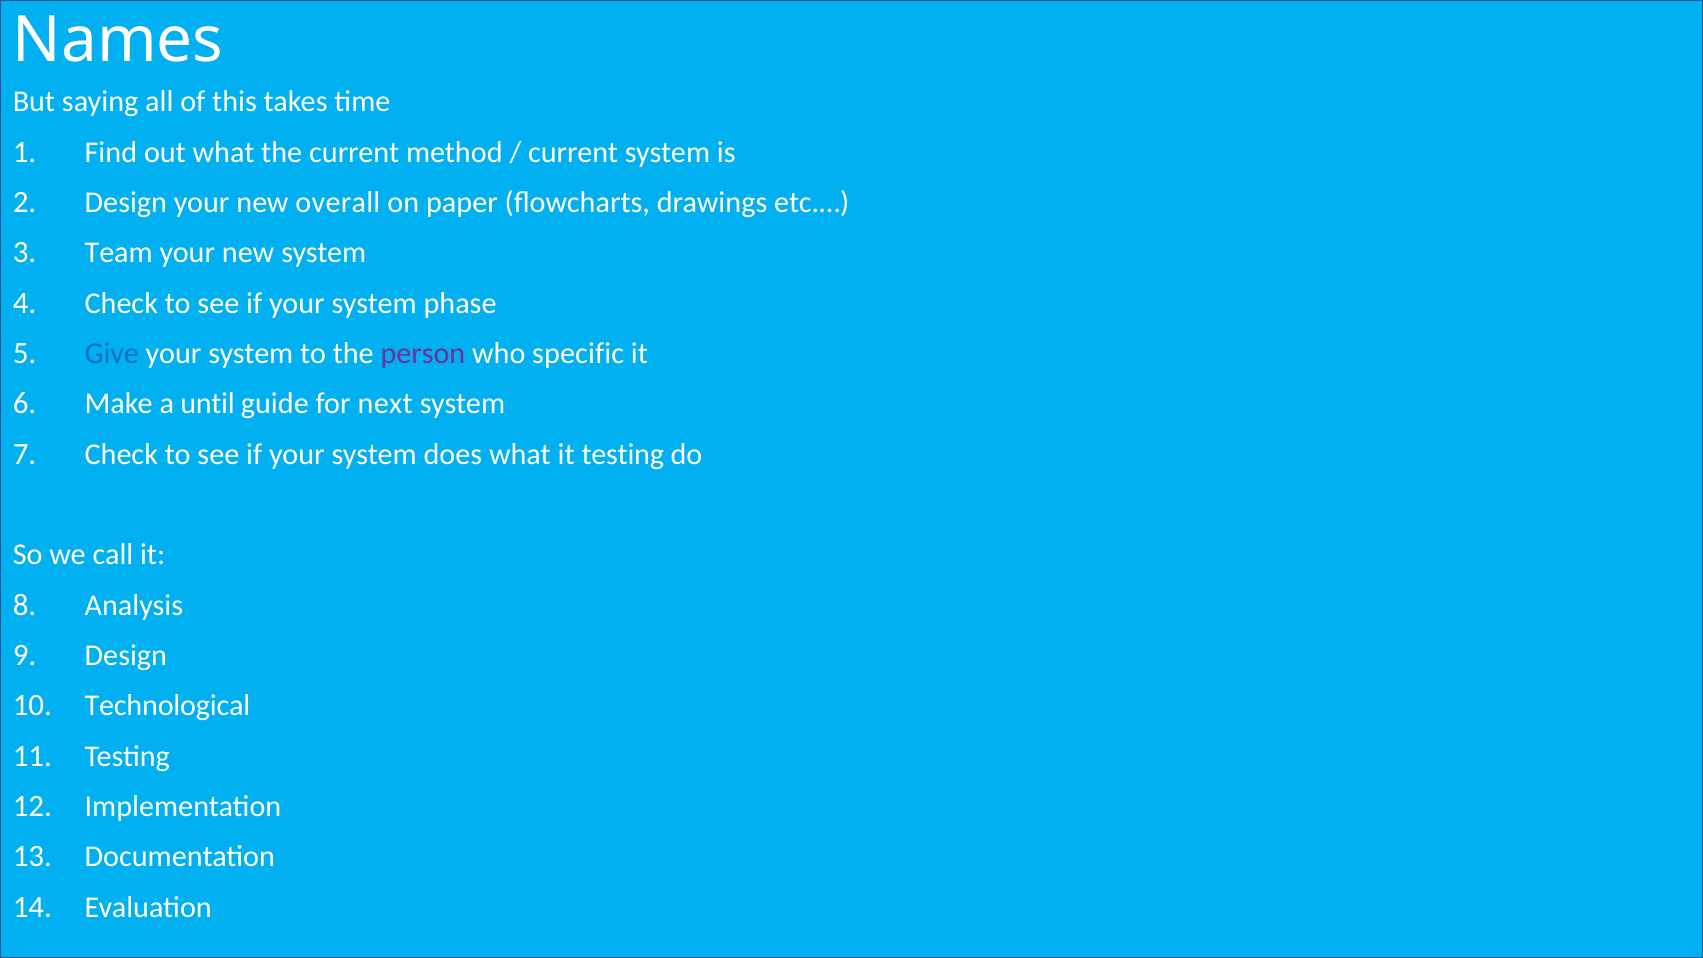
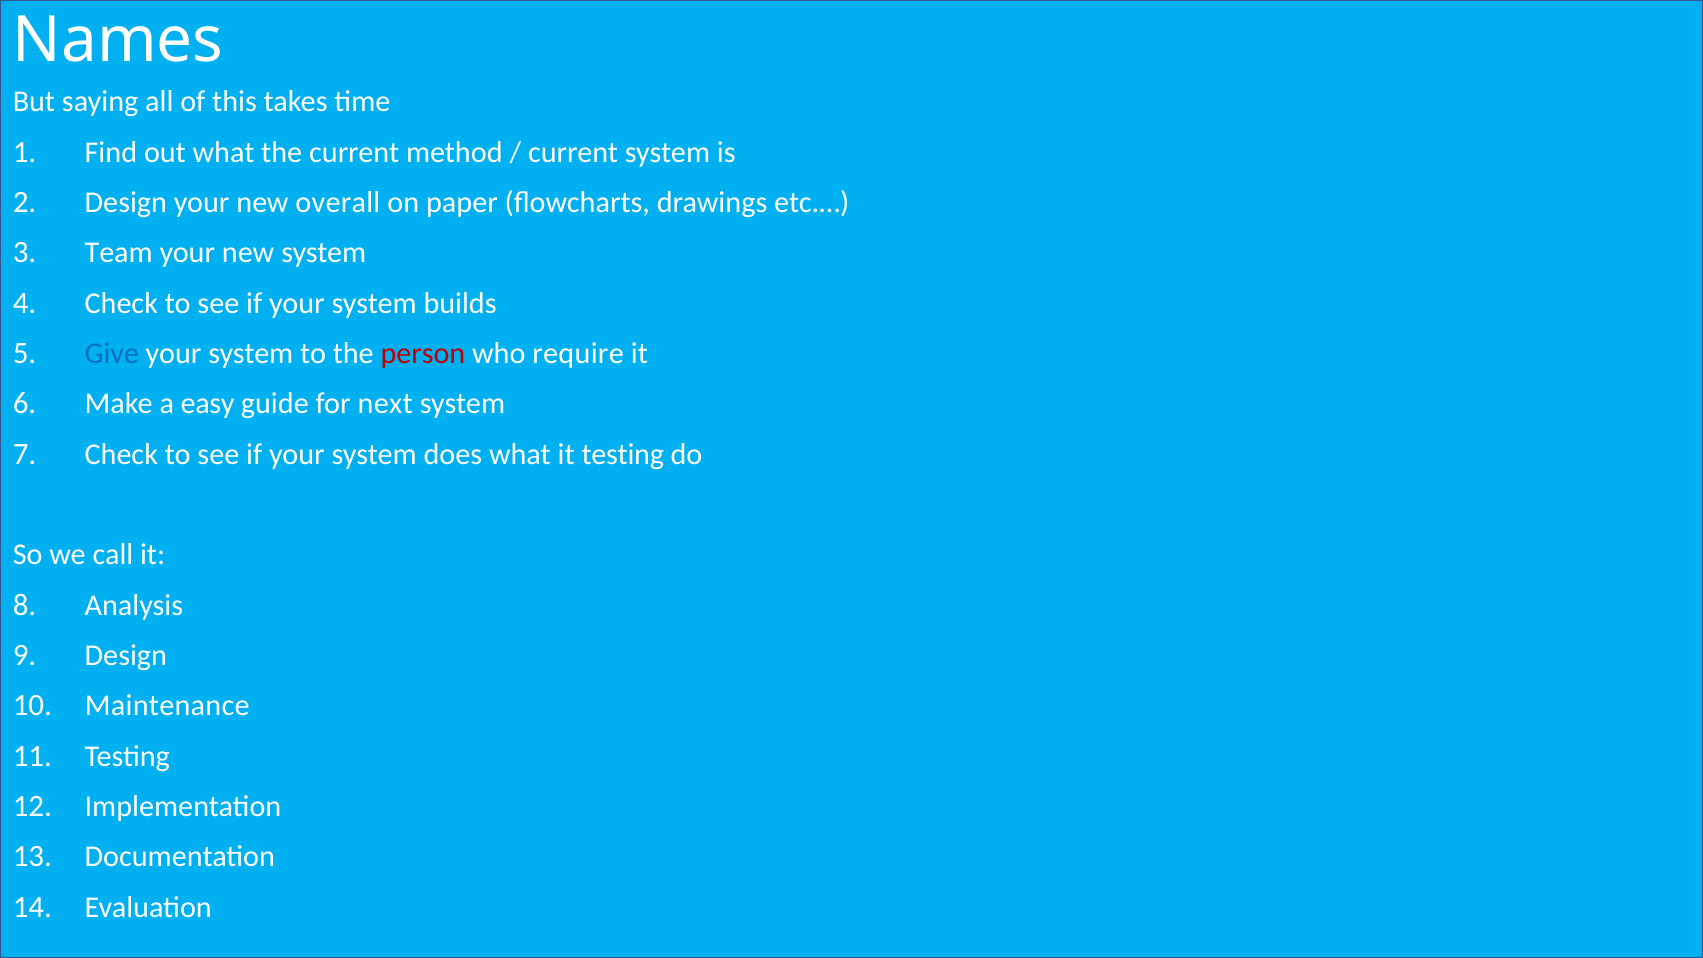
phase: phase -> builds
person colour: purple -> red
specific: specific -> require
until: until -> easy
Technological: Technological -> Maintenance
